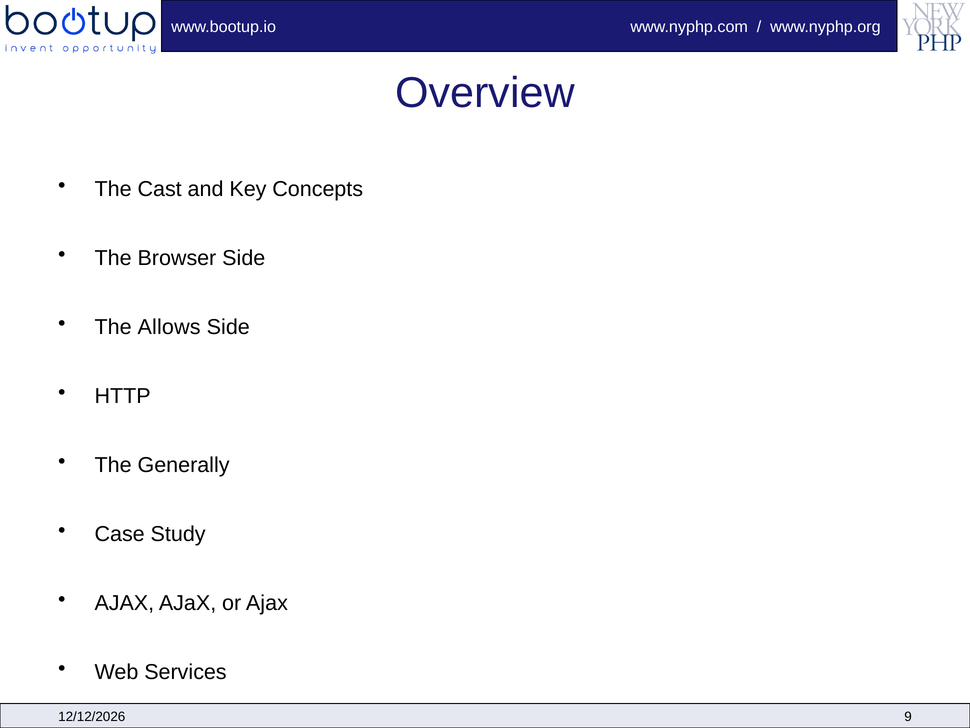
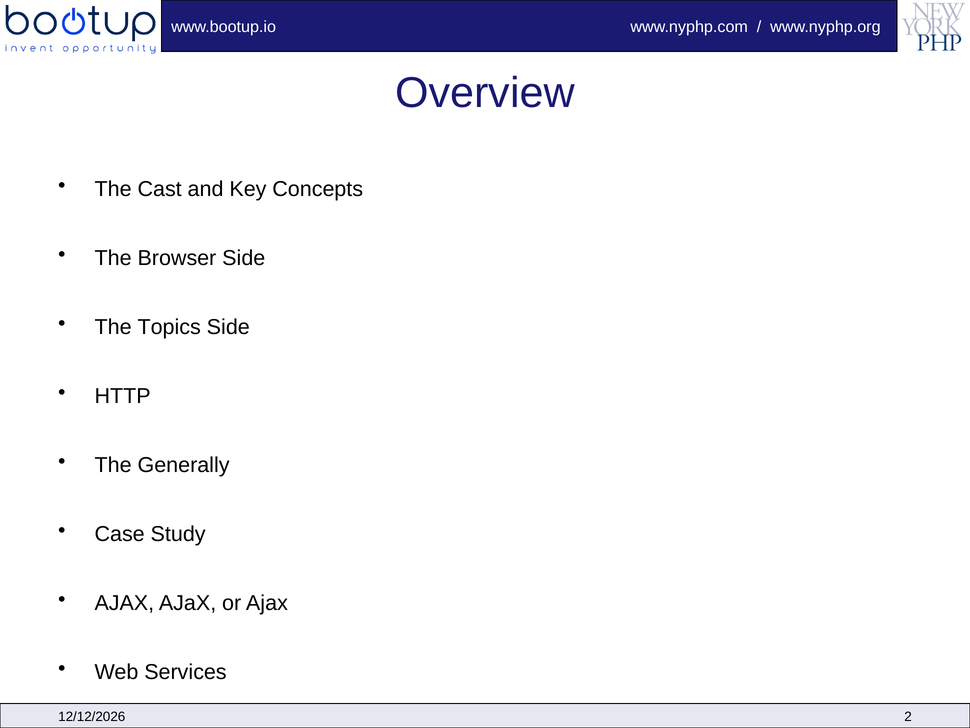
Allows: Allows -> Topics
9: 9 -> 2
